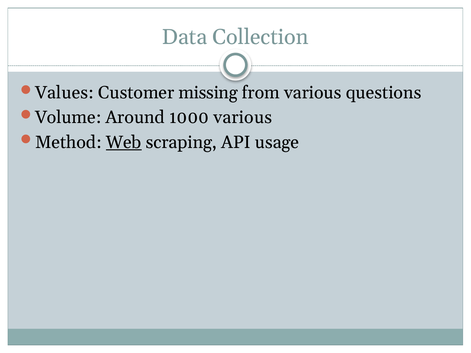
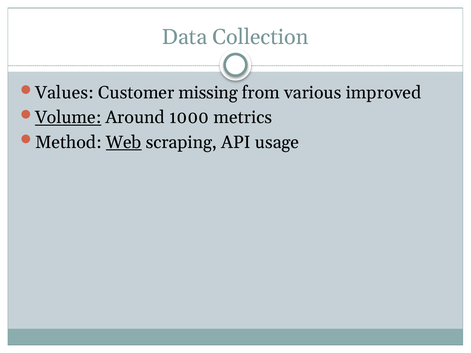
questions: questions -> improved
Volume underline: none -> present
1000 various: various -> metrics
